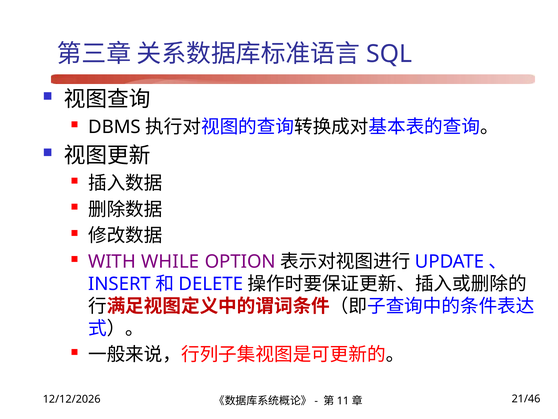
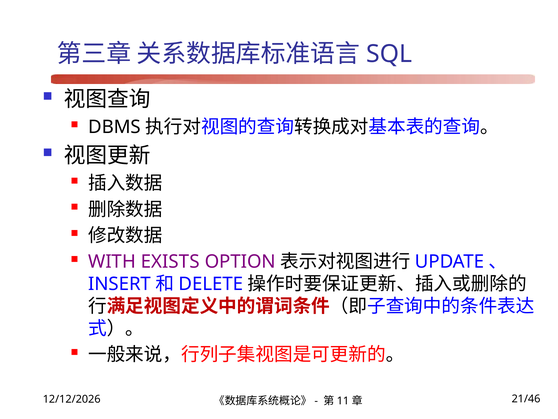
WHILE: WHILE -> EXISTS
